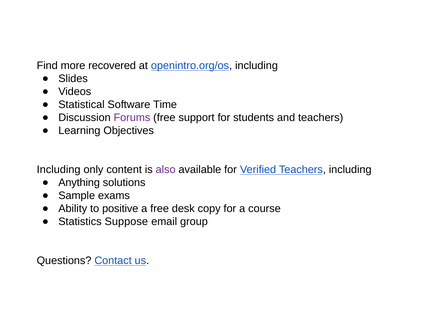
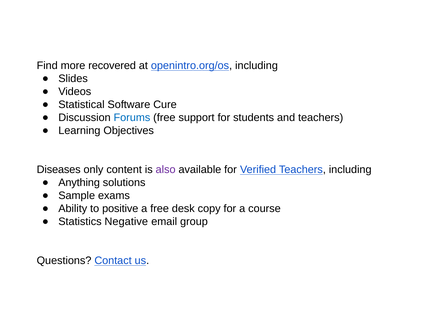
Time: Time -> Cure
Forums colour: purple -> blue
Including at (59, 170): Including -> Diseases
Suppose: Suppose -> Negative
